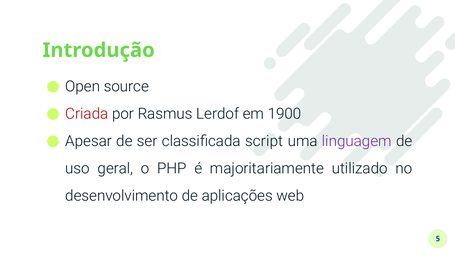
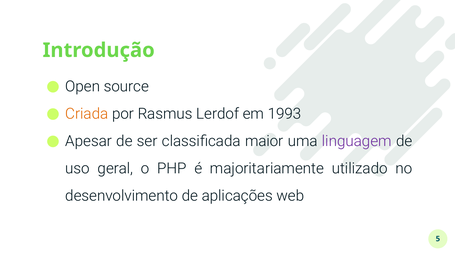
Criada colour: red -> orange
1900: 1900 -> 1993
script: script -> maior
